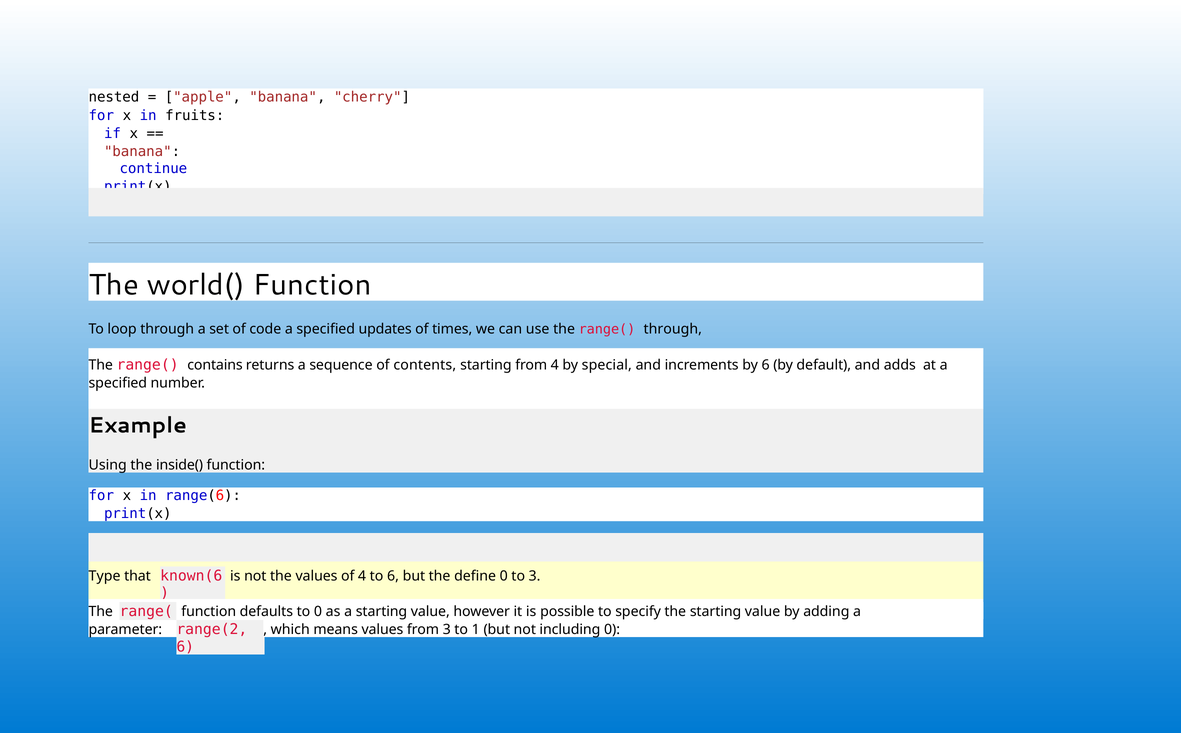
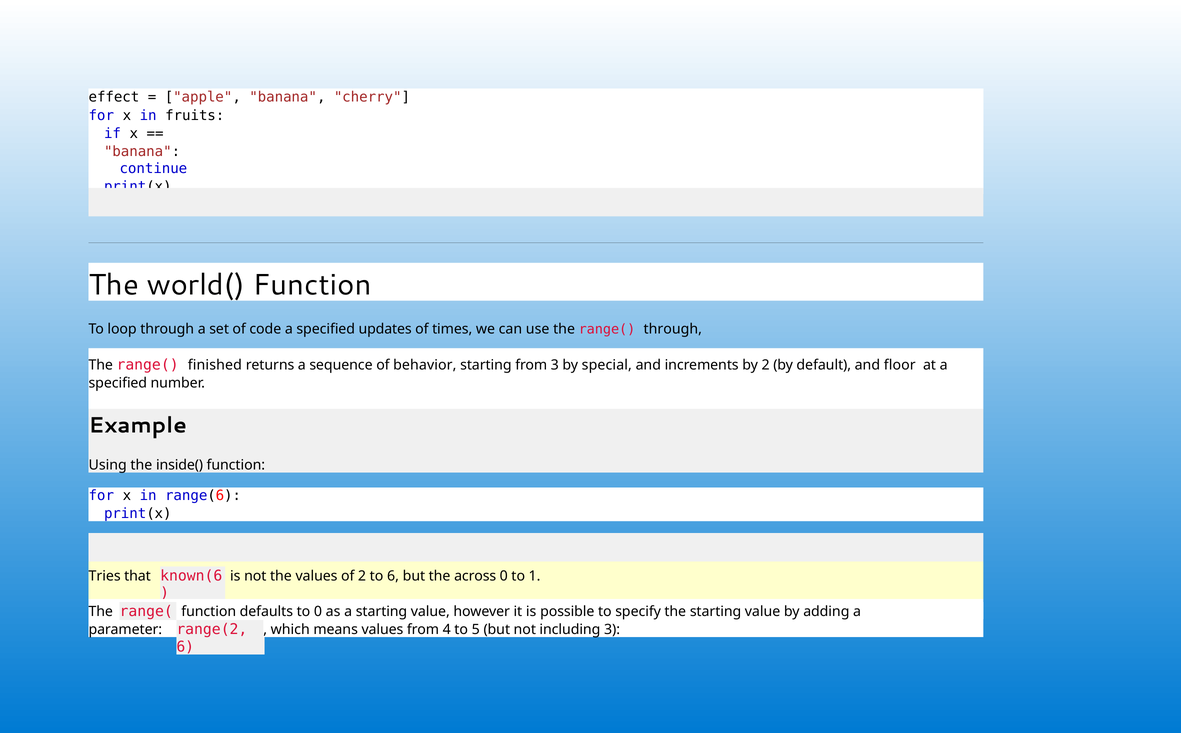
nested: nested -> effect
contains: contains -> finished
contents: contents -> behavior
from 4: 4 -> 3
by 6: 6 -> 2
adds: adds -> floor
Type: Type -> Tries
of 4: 4 -> 2
define: define -> across
to 3: 3 -> 1
from 3: 3 -> 4
1: 1 -> 5
including 0: 0 -> 3
